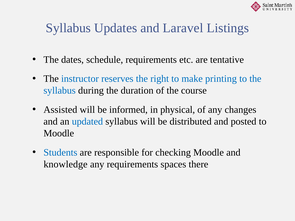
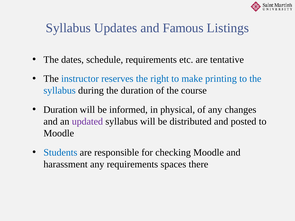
Laravel: Laravel -> Famous
Assisted at (60, 110): Assisted -> Duration
updated colour: blue -> purple
knowledge: knowledge -> harassment
